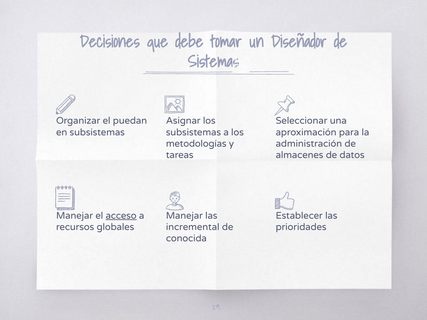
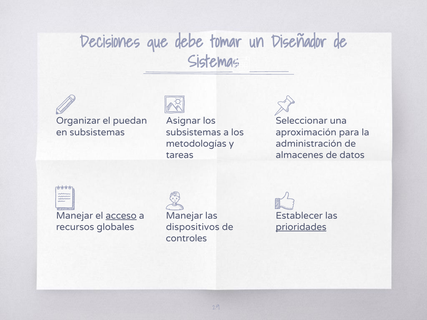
incremental: incremental -> dispositivos
prioridades underline: none -> present
conocida: conocida -> controles
